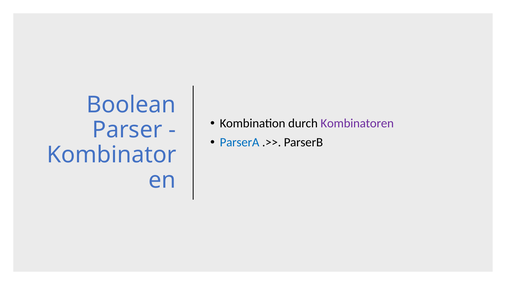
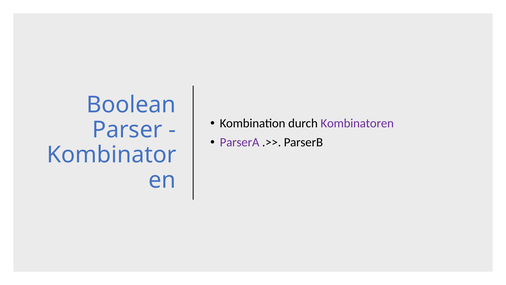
ParserA colour: blue -> purple
